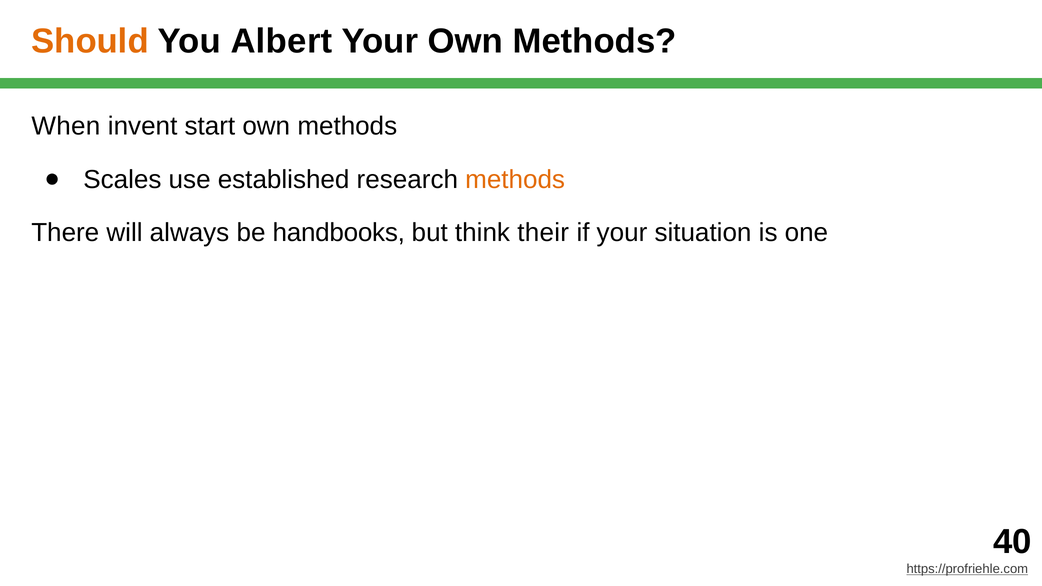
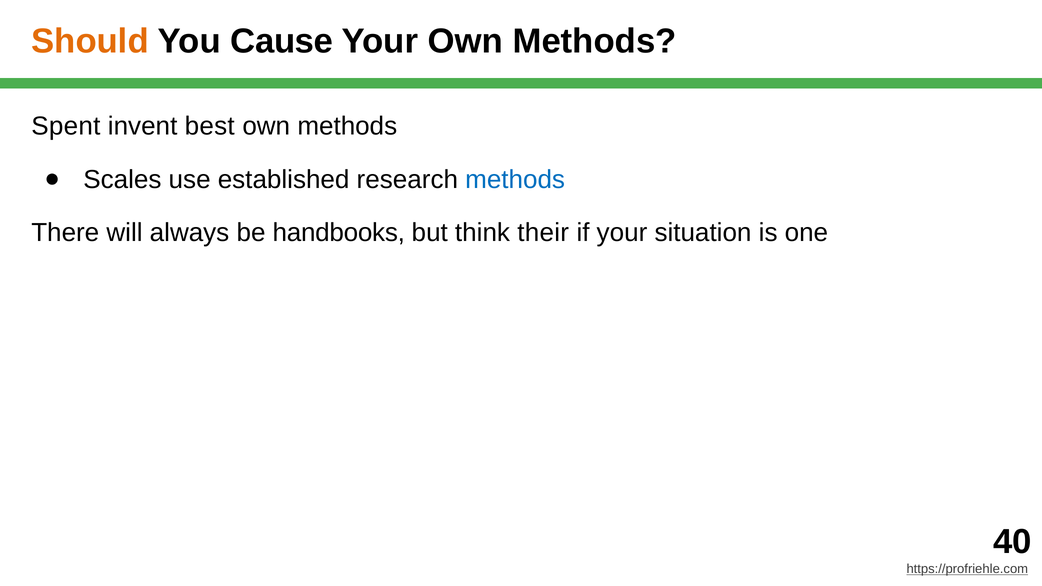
Albert: Albert -> Cause
When: When -> Spent
start: start -> best
methods at (515, 180) colour: orange -> blue
